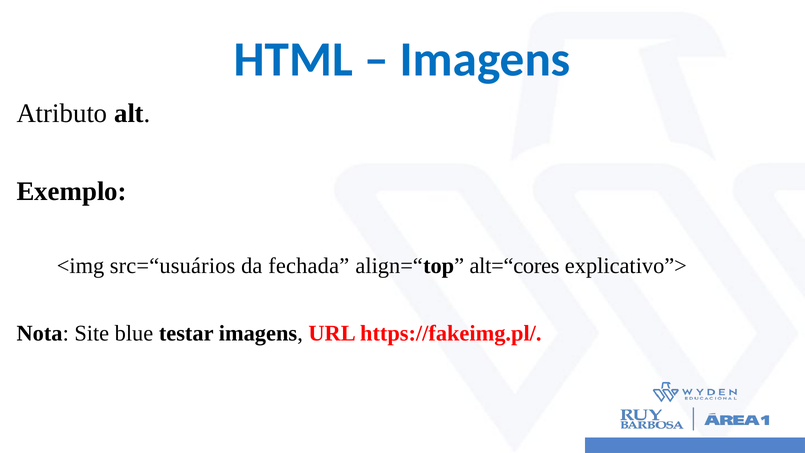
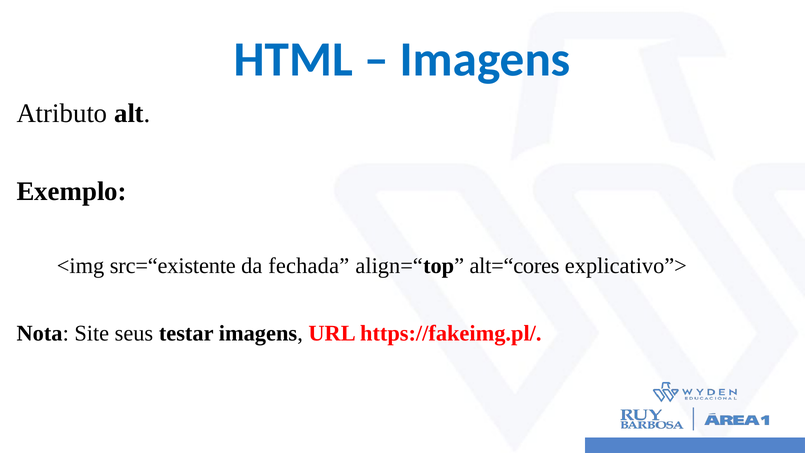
src=“usuários: src=“usuários -> src=“existente
blue: blue -> seus
